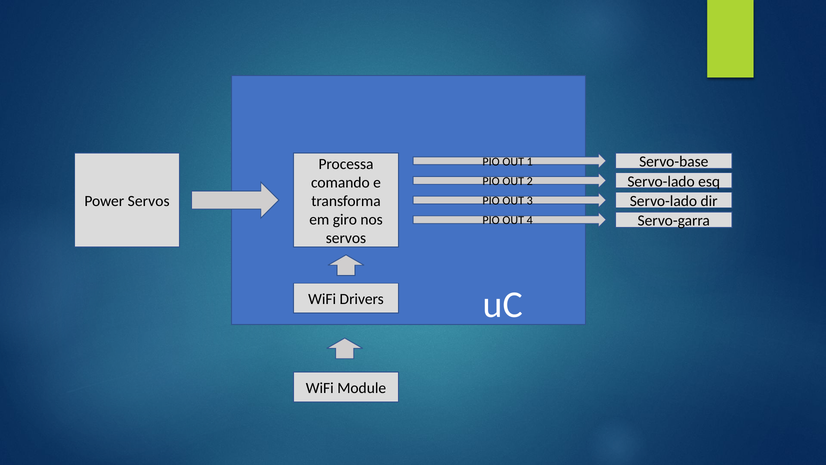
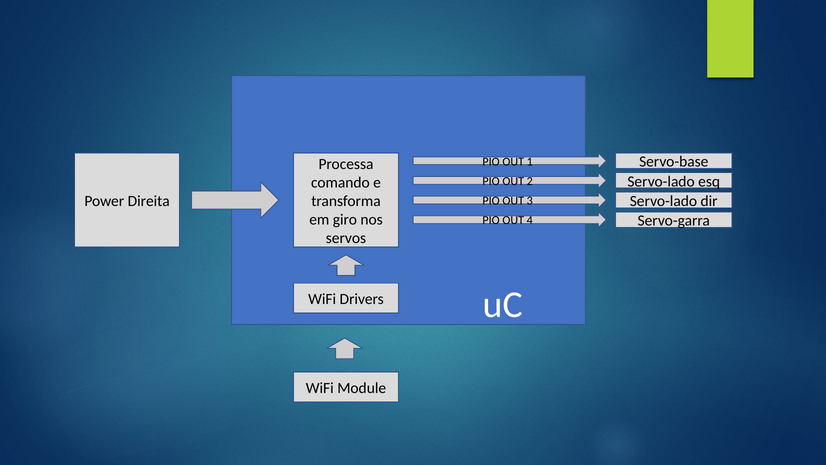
Power Servos: Servos -> Direita
